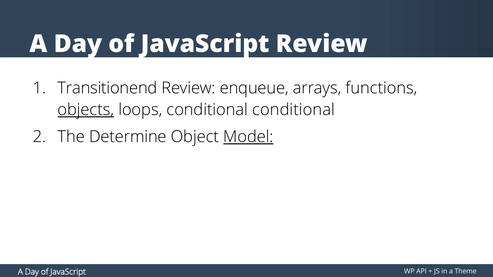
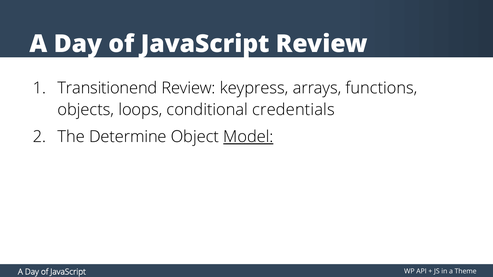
enqueue: enqueue -> keypress
objects underline: present -> none
conditional conditional: conditional -> credentials
